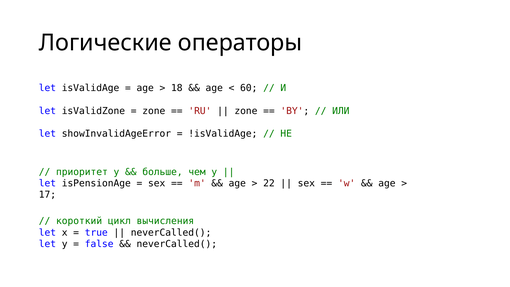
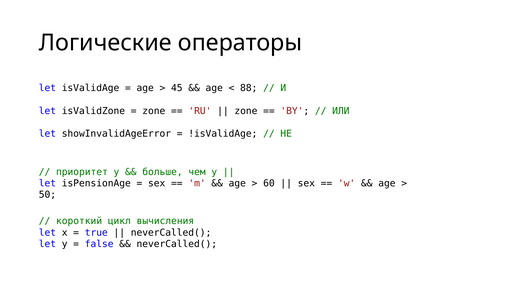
18: 18 -> 45
60: 60 -> 88
22: 22 -> 60
17: 17 -> 50
